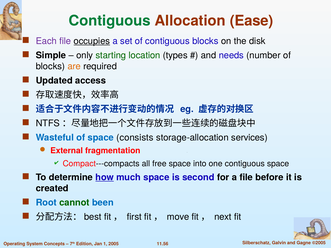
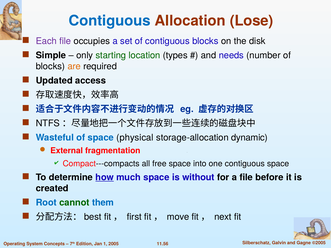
Contiguous at (110, 21) colour: green -> blue
Ease: Ease -> Lose
occupies underline: present -> none
consists: consists -> physical
services: services -> dynamic
second: second -> without
been: been -> them
